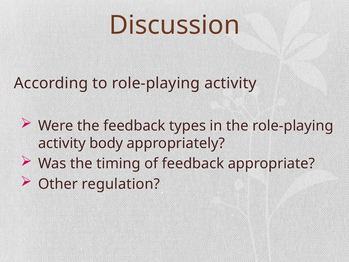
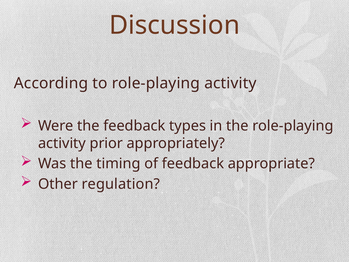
body: body -> prior
